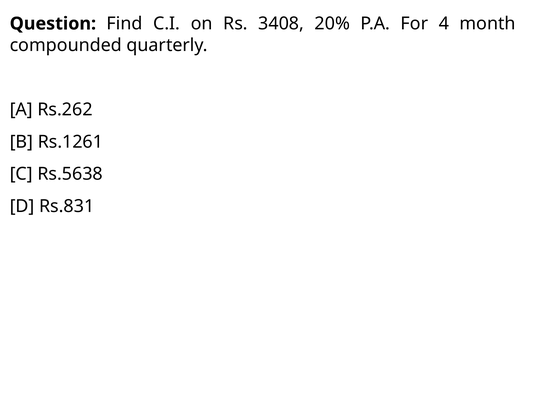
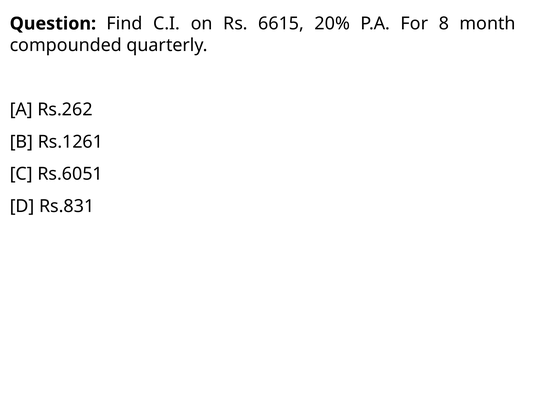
3408: 3408 -> 6615
4: 4 -> 8
Rs.5638: Rs.5638 -> Rs.6051
